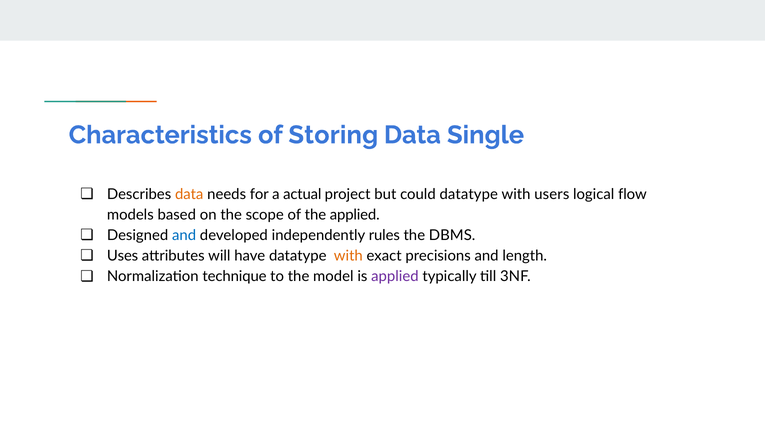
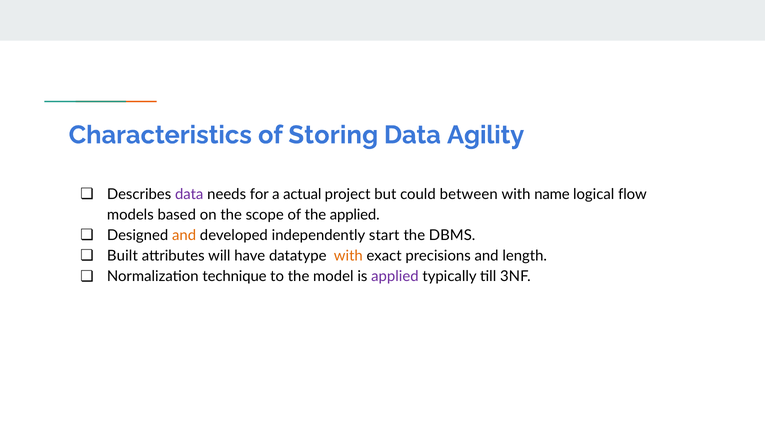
Single: Single -> Agility
data at (189, 194) colour: orange -> purple
could datatype: datatype -> between
users: users -> name
and at (184, 235) colour: blue -> orange
rules: rules -> start
Uses: Uses -> Built
